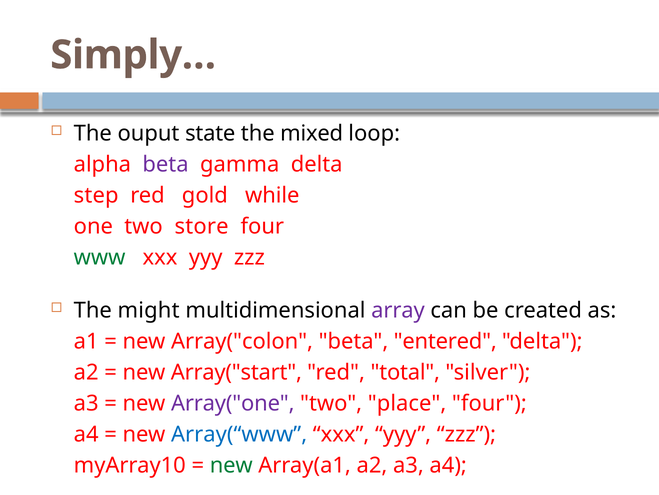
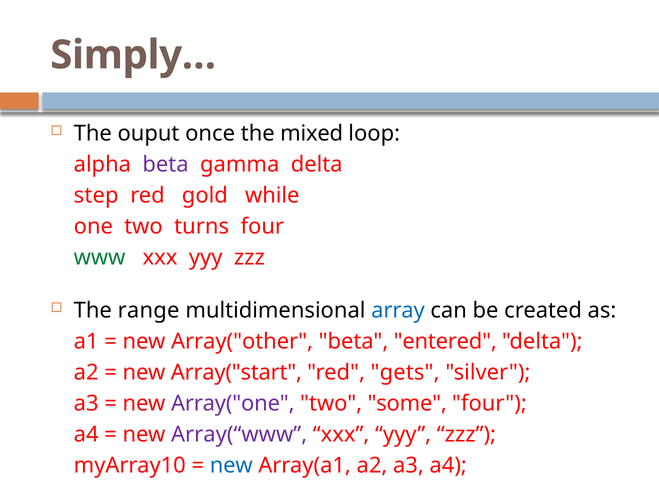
state: state -> once
store: store -> turns
might: might -> range
array colour: purple -> blue
Array("colon: Array("colon -> Array("other
total: total -> gets
place: place -> some
Array(“www colour: blue -> purple
new at (231, 465) colour: green -> blue
